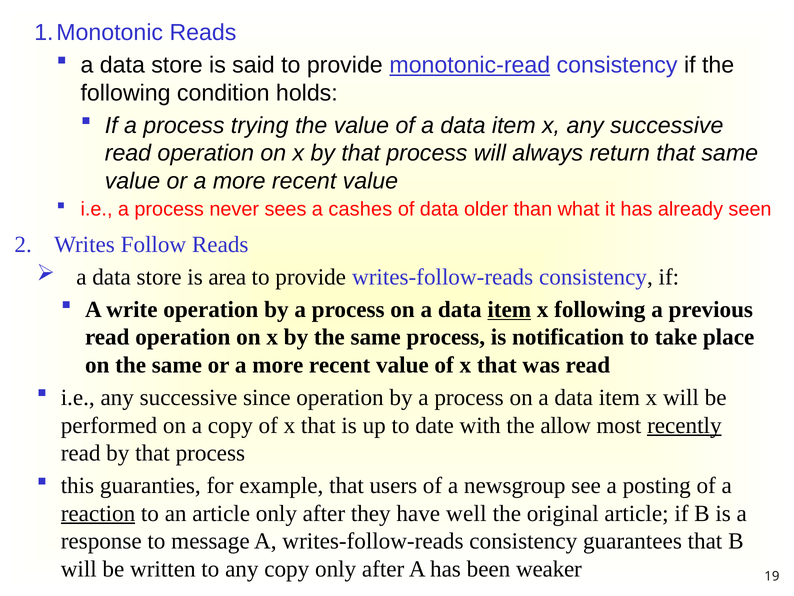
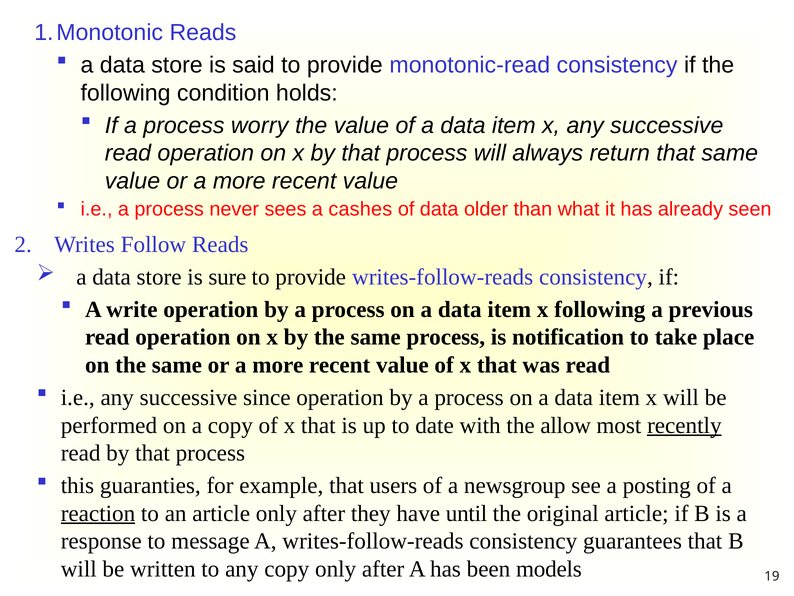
monotonic-read underline: present -> none
trying: trying -> worry
area: area -> sure
item at (509, 309) underline: present -> none
well: well -> until
weaker: weaker -> models
